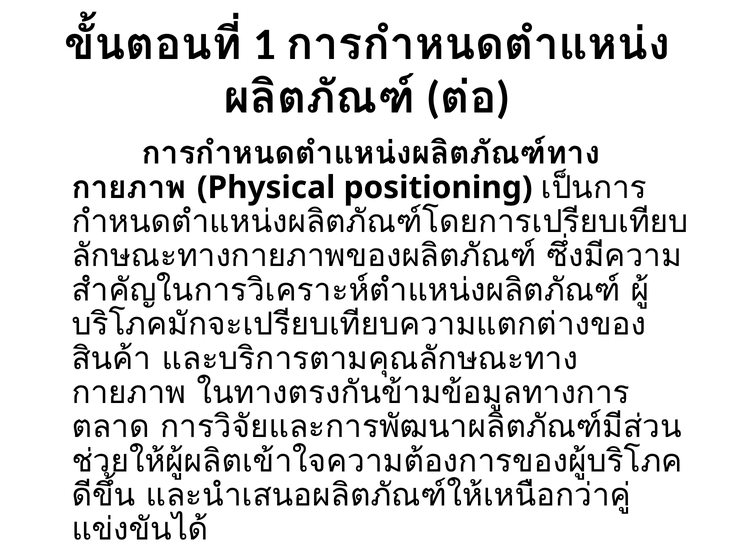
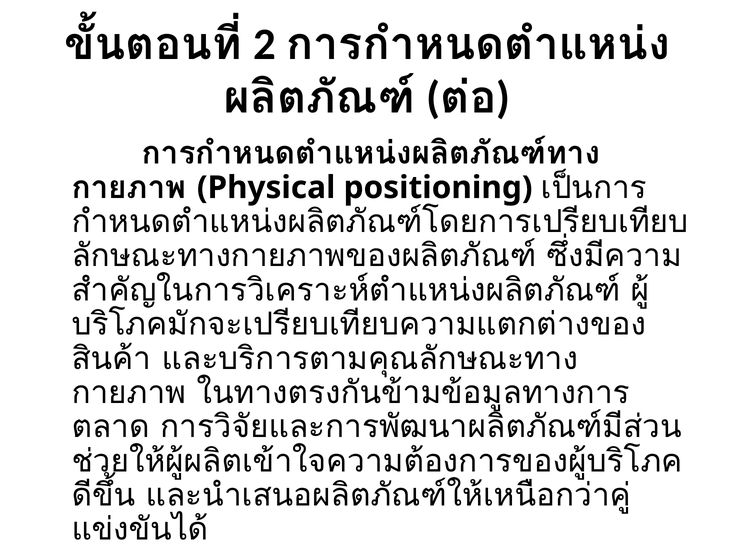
1 at (265, 44): 1 -> 2
